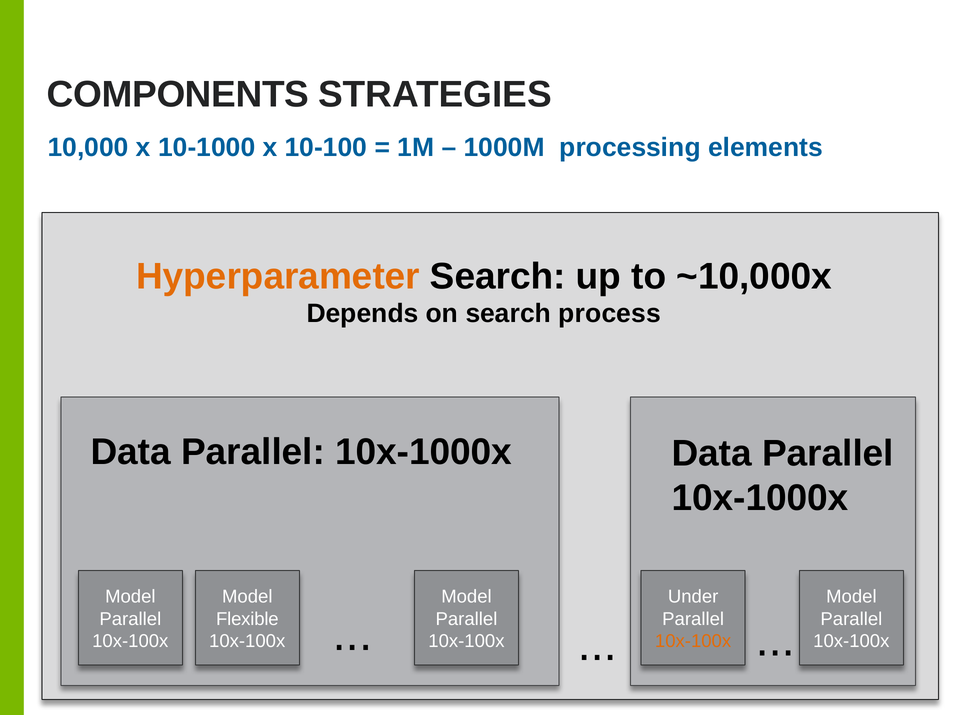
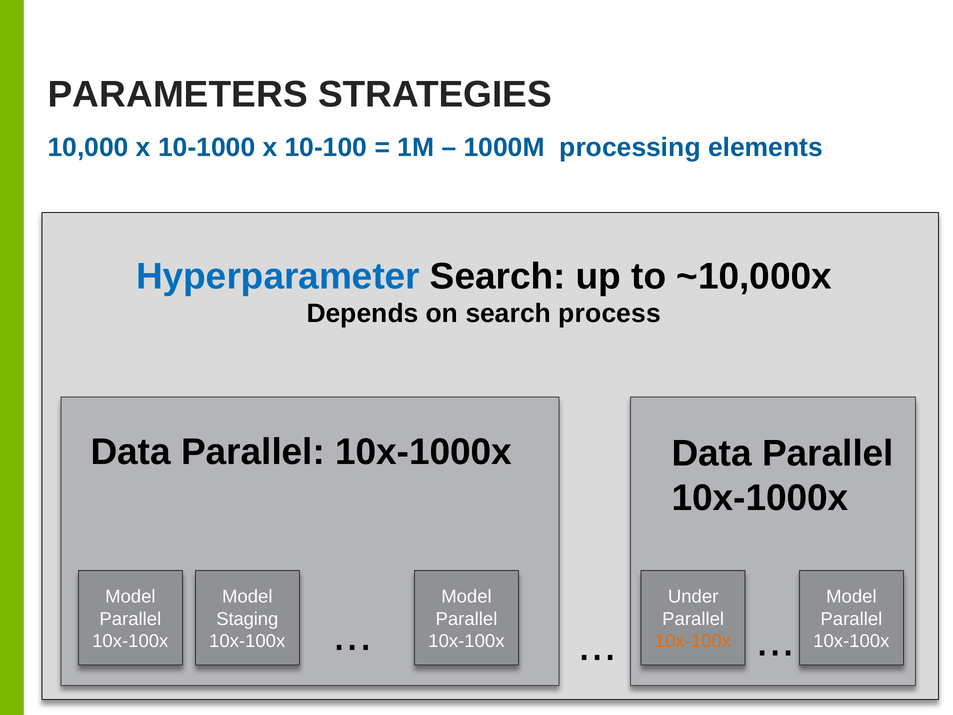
COMPONENTS: COMPONENTS -> PARAMETERS
Hyperparameter colour: orange -> blue
Flexible: Flexible -> Staging
